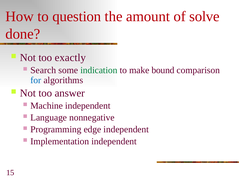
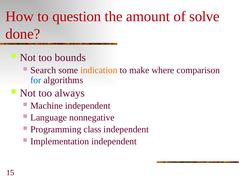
exactly: exactly -> bounds
indication colour: green -> orange
bound: bound -> where
answer: answer -> always
edge: edge -> class
